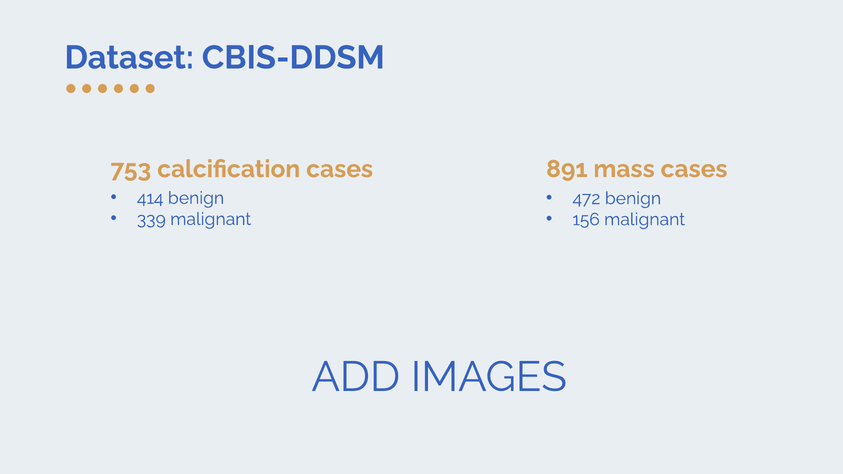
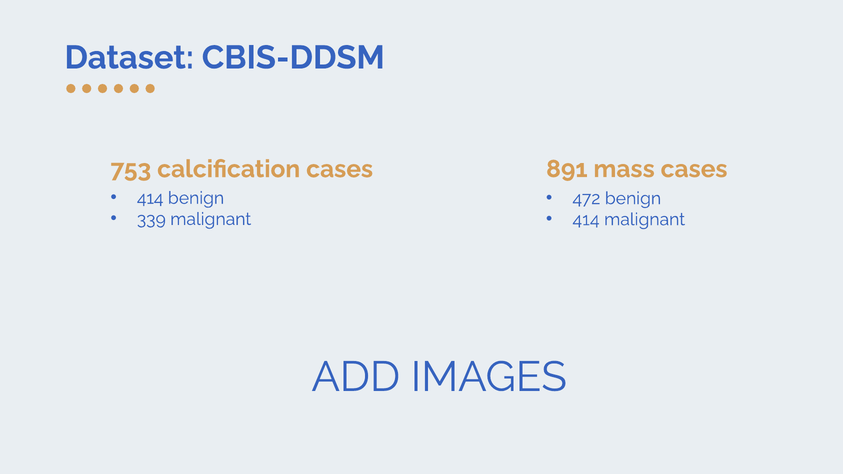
156 at (586, 220): 156 -> 414
